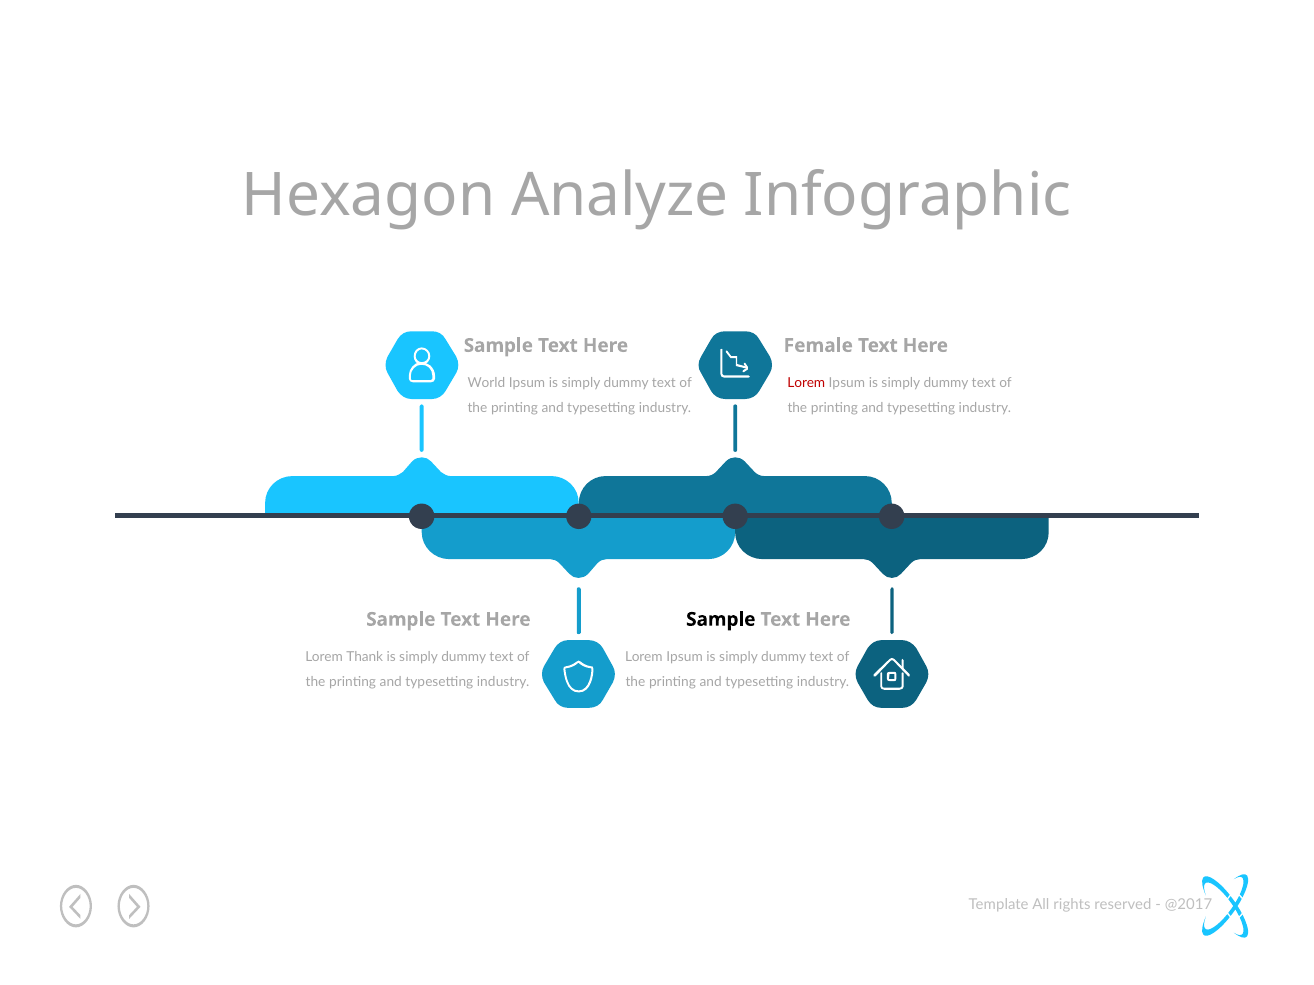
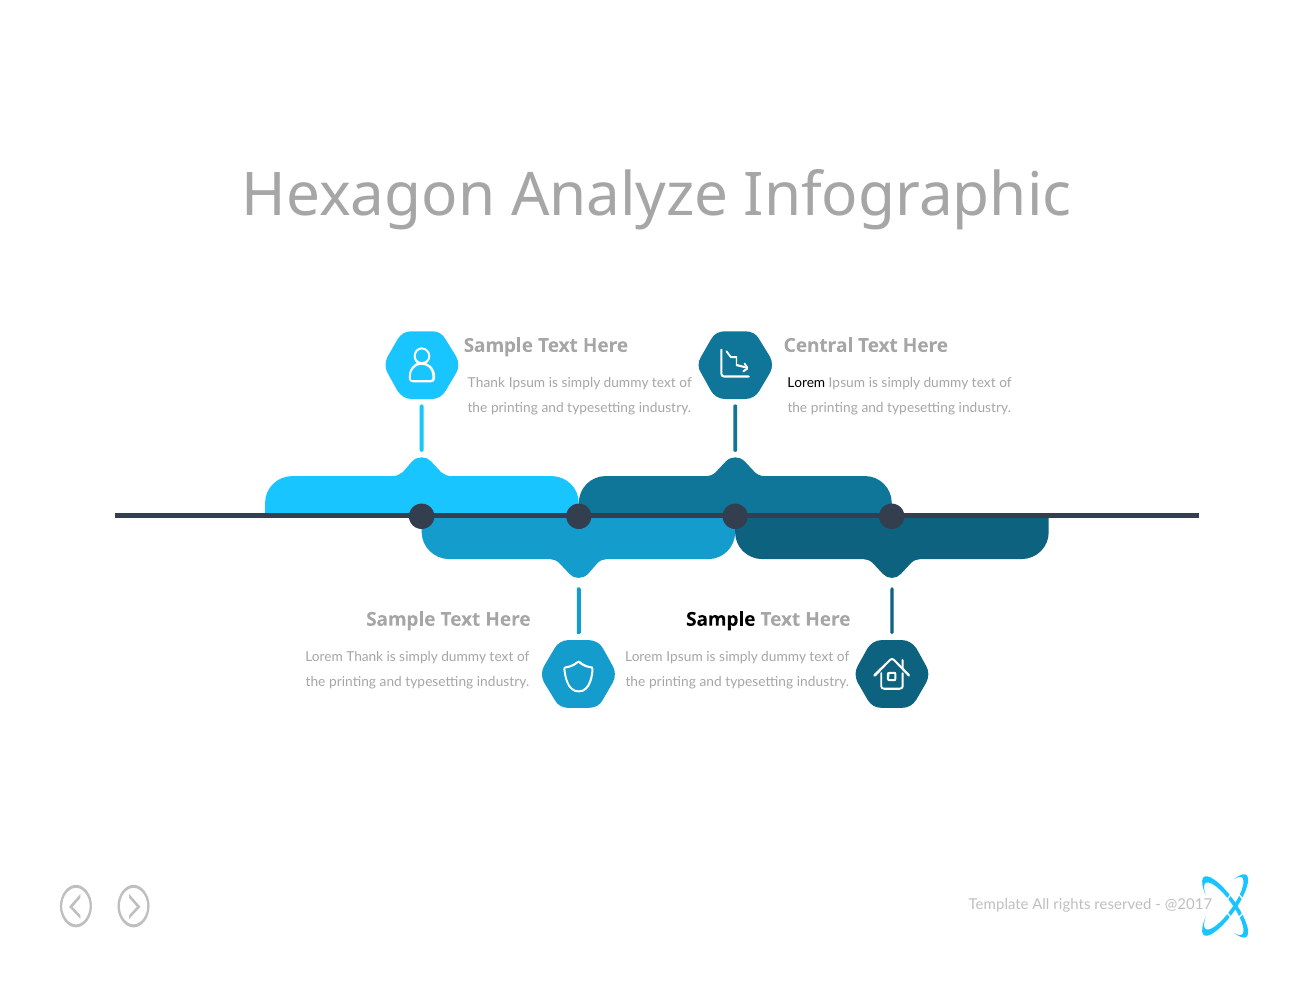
Female: Female -> Central
World at (486, 383): World -> Thank
Lorem at (806, 383) colour: red -> black
